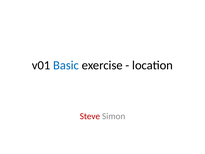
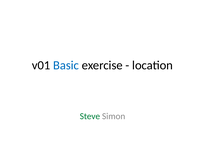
Steve colour: red -> green
